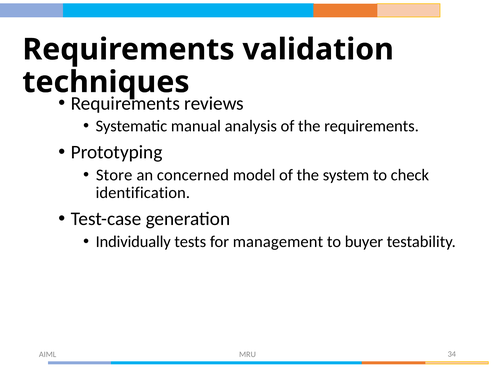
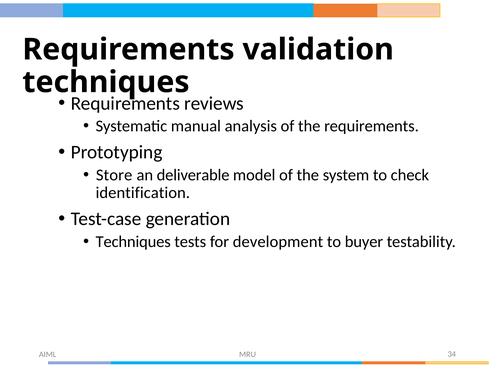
concerned: concerned -> deliverable
Individually at (133, 242): Individually -> Techniques
management: management -> development
